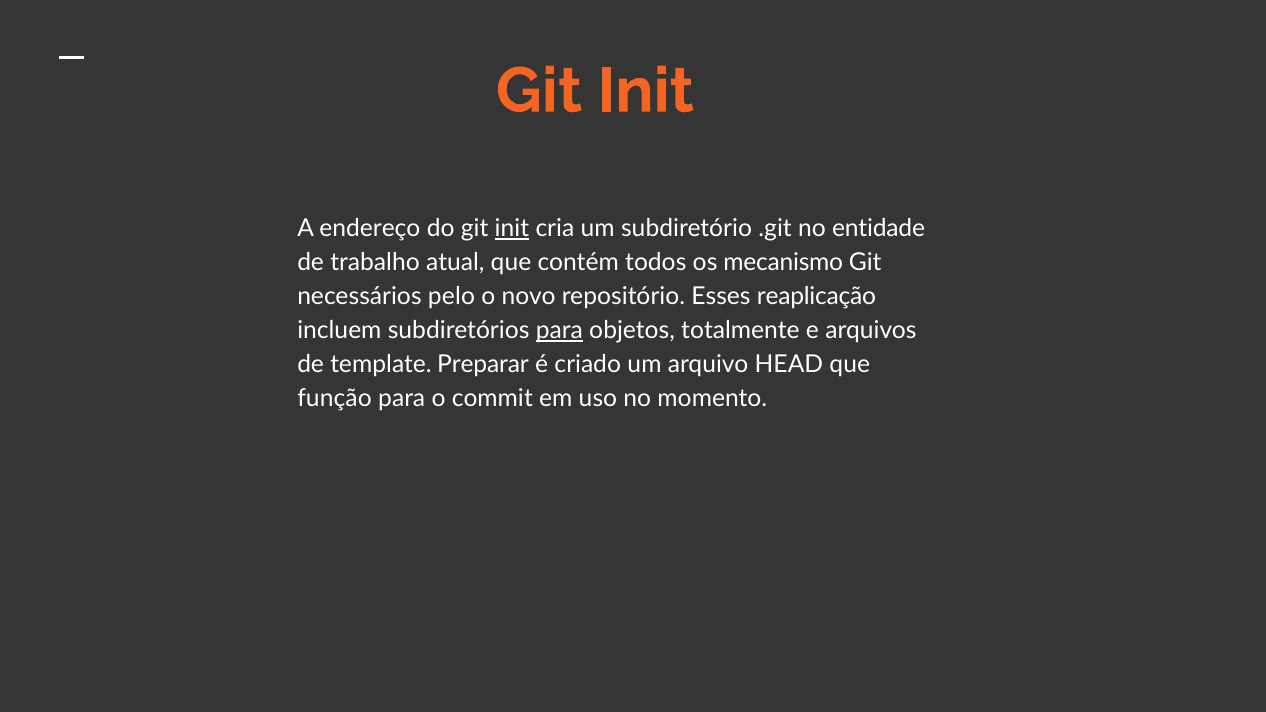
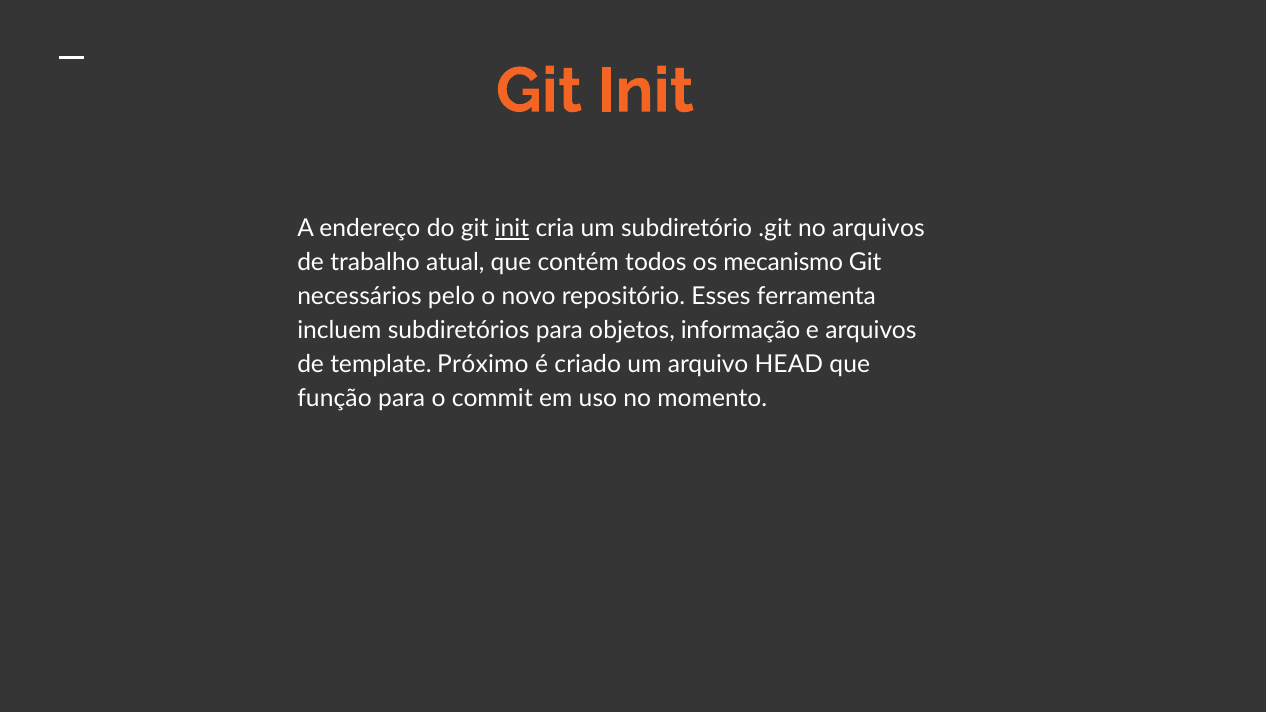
no entidade: entidade -> arquivos
reaplicação: reaplicação -> ferramenta
para at (559, 331) underline: present -> none
totalmente: totalmente -> informação
Preparar: Preparar -> Próximo
